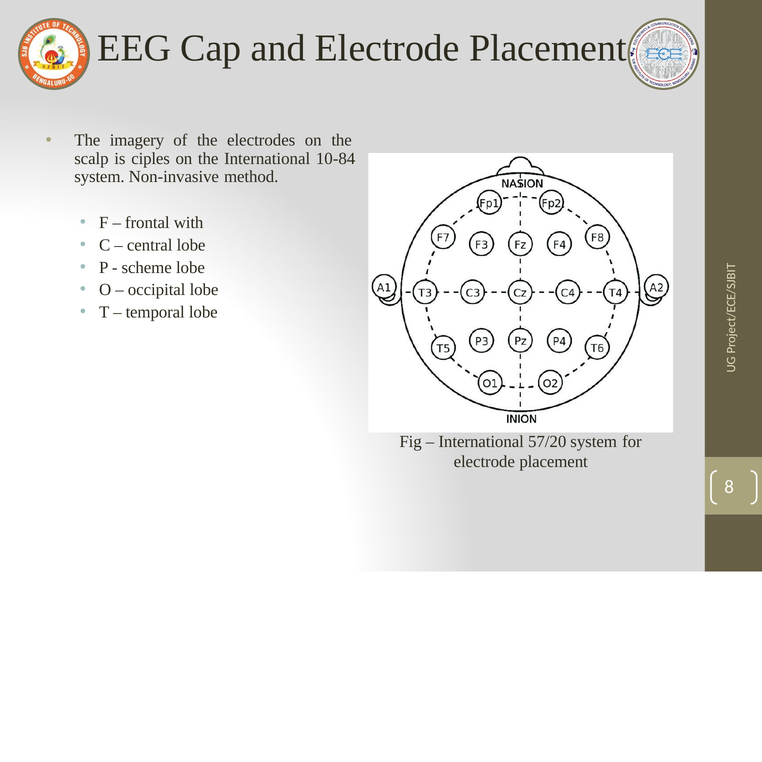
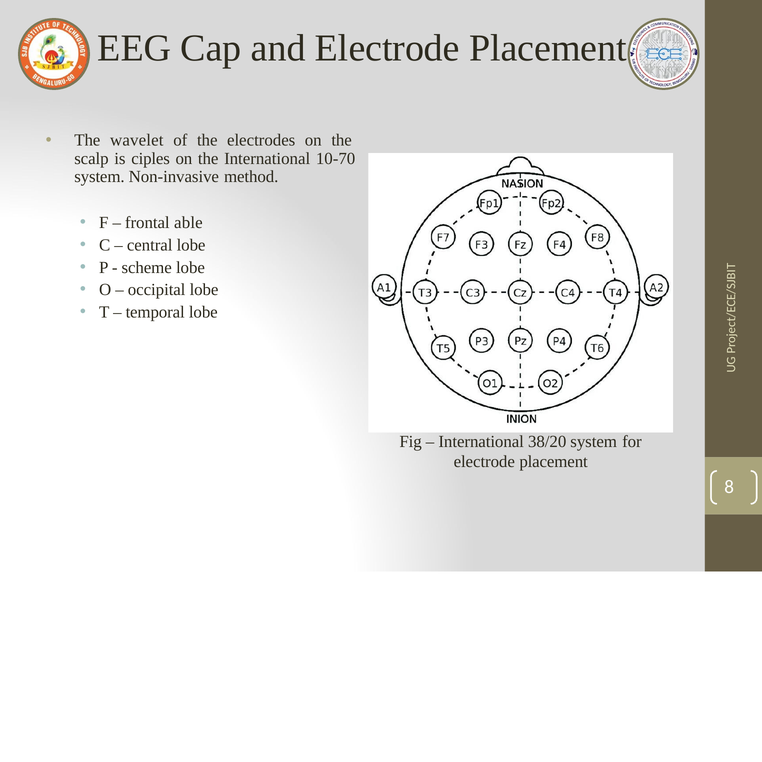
imagery: imagery -> wavelet
10-84: 10-84 -> 10-70
with: with -> able
57/20: 57/20 -> 38/20
